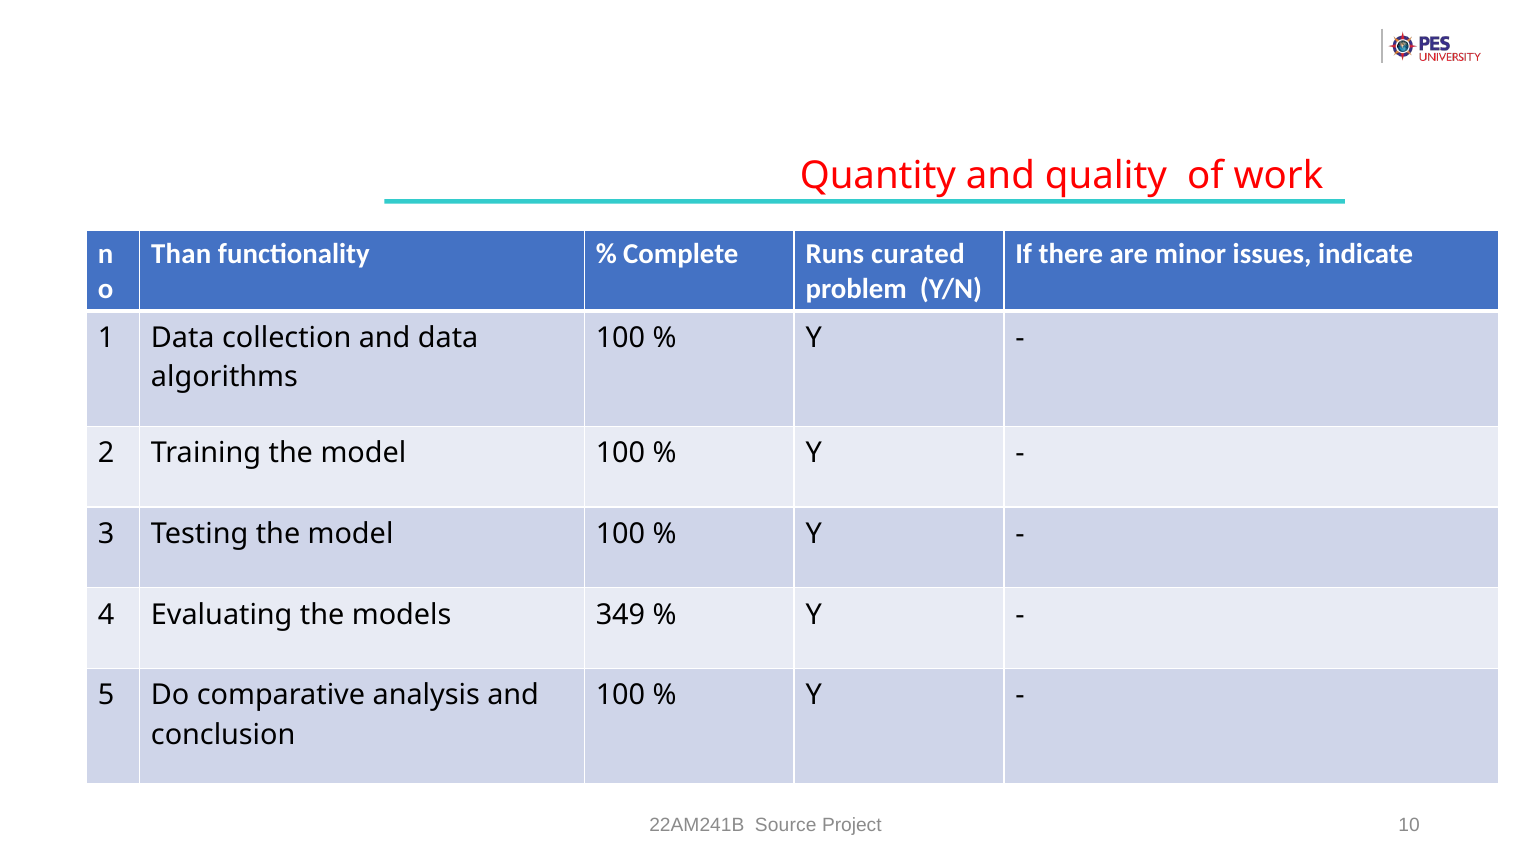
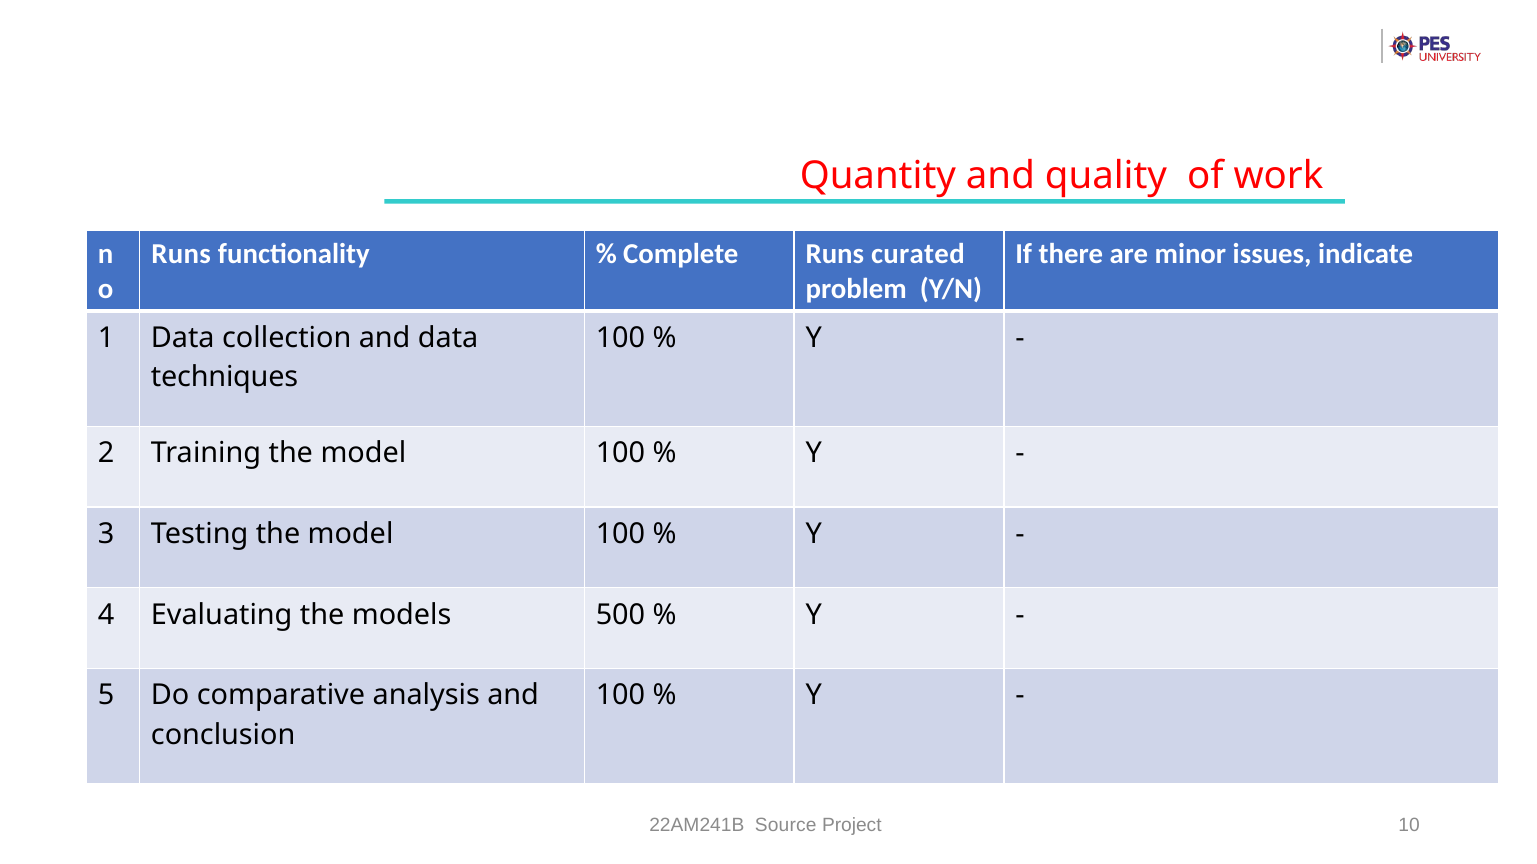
Than at (181, 254): Than -> Runs
algorithms: algorithms -> techniques
349: 349 -> 500
